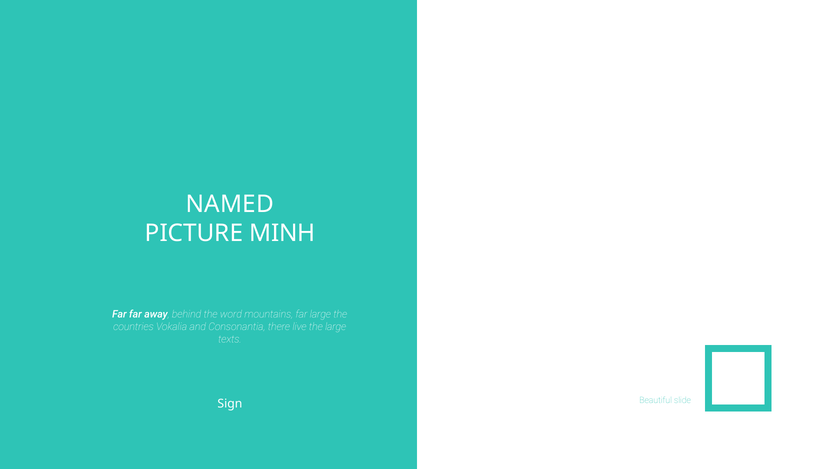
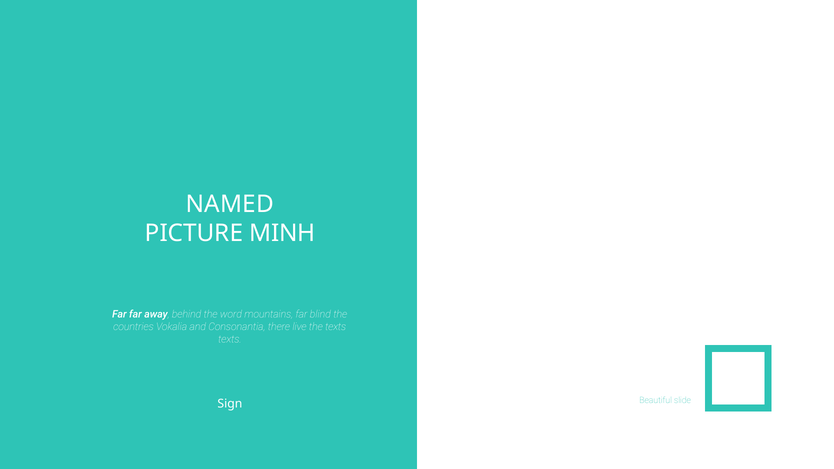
far large: large -> blind
the large: large -> texts
